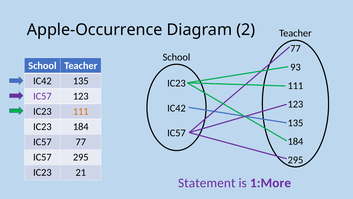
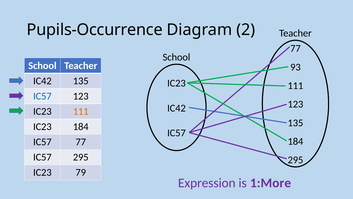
Apple-Occurrence: Apple-Occurrence -> Pupils-Occurrence
IC57 at (42, 96) colour: purple -> blue
21: 21 -> 79
Statement: Statement -> Expression
